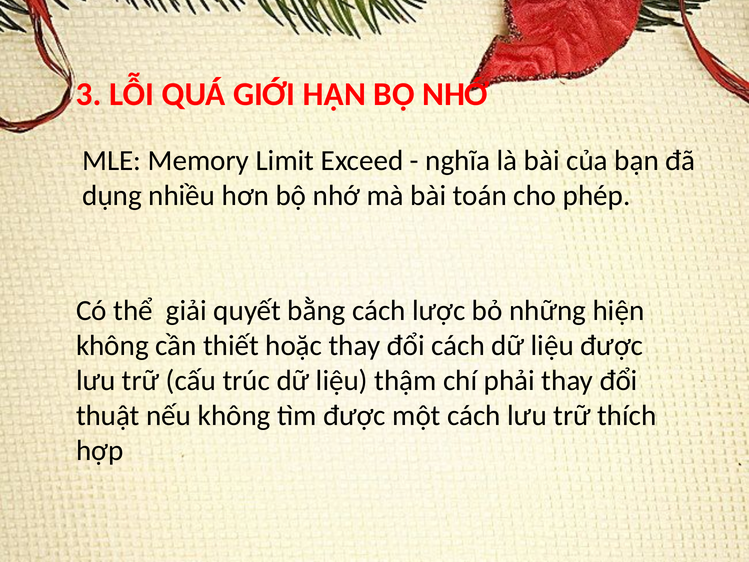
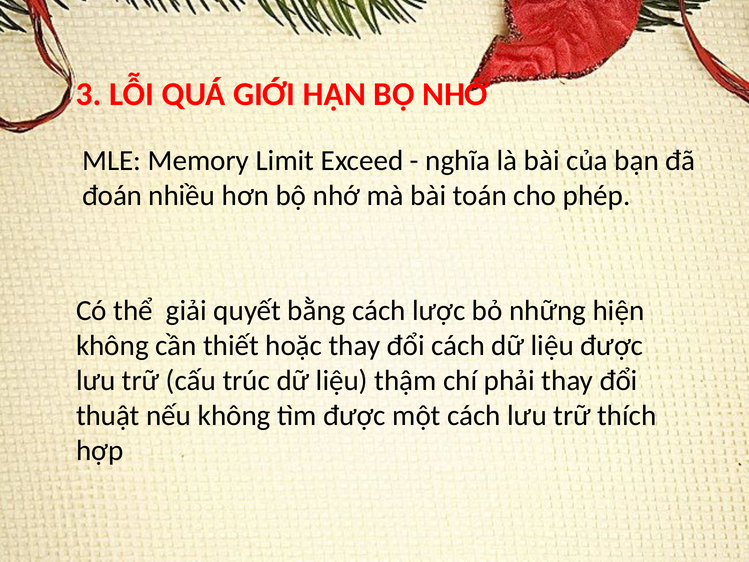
dụng: dụng -> đoán
